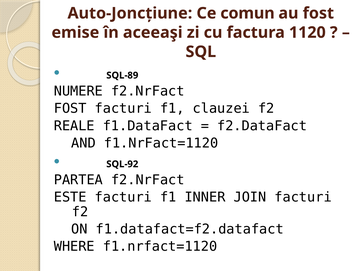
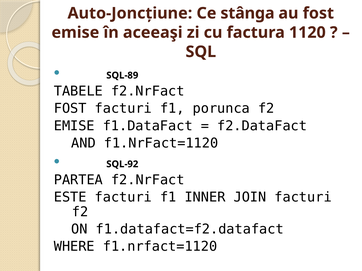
comun: comun -> stânga
NUMERE: NUMERE -> TABELE
clauzei: clauzei -> porunca
REALE at (74, 126): REALE -> EMISE
